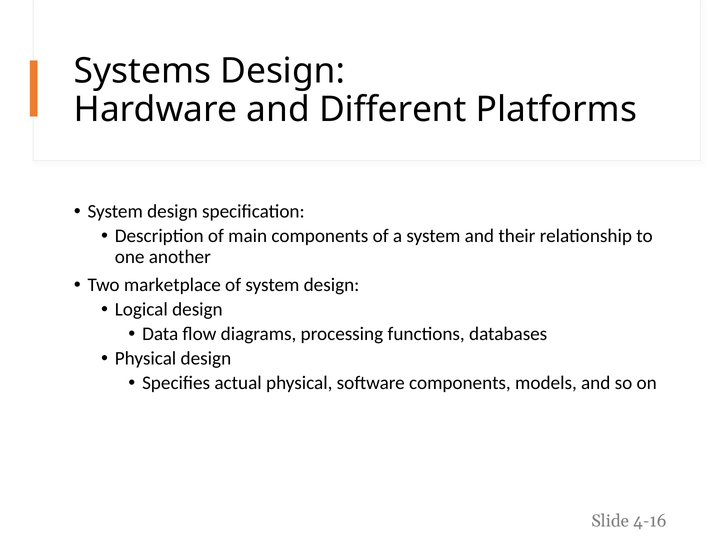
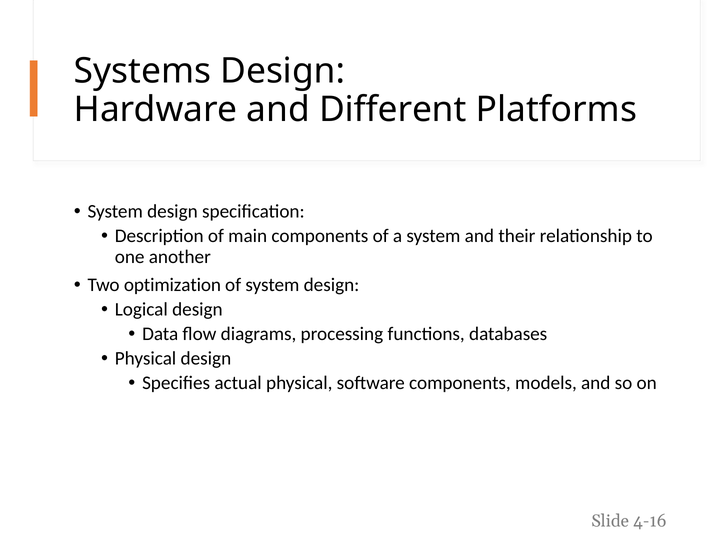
marketplace: marketplace -> optimization
